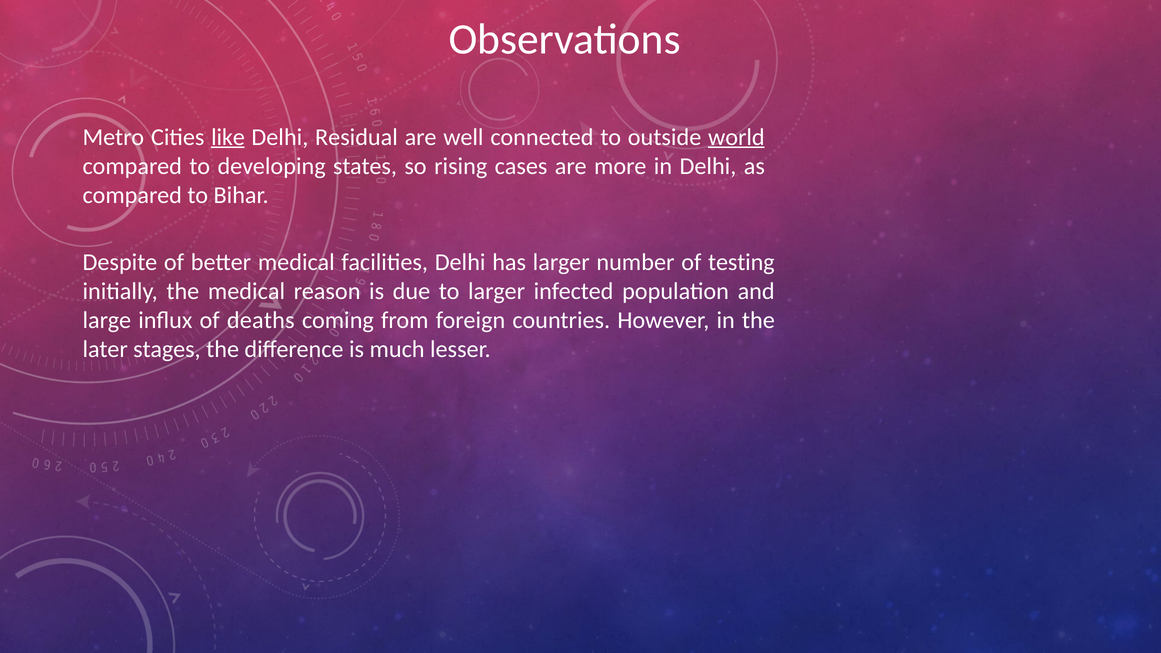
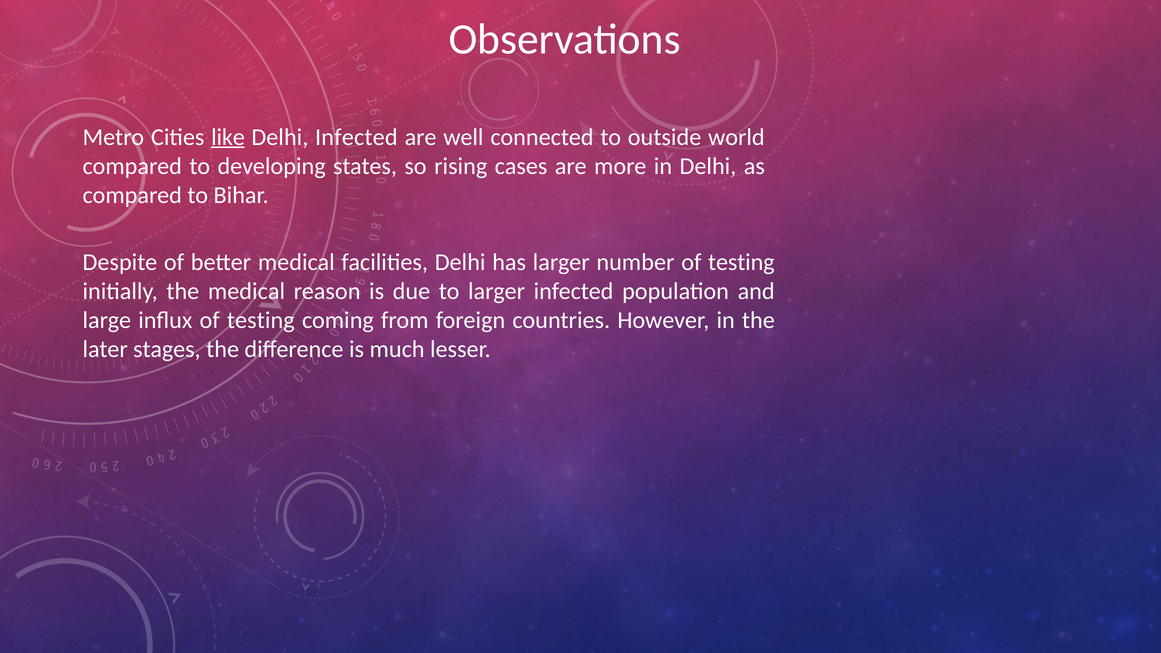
Delhi Residual: Residual -> Infected
world underline: present -> none
influx of deaths: deaths -> testing
